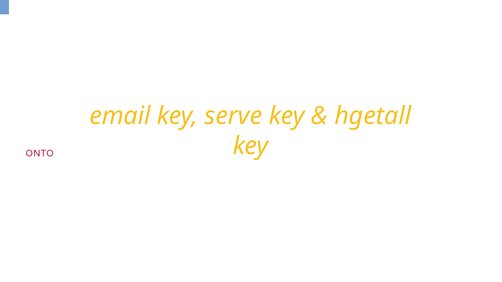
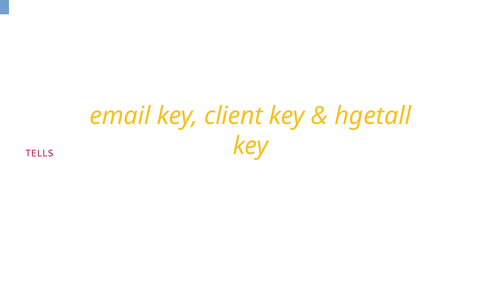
serve: serve -> client
ONTO: ONTO -> TELLS
